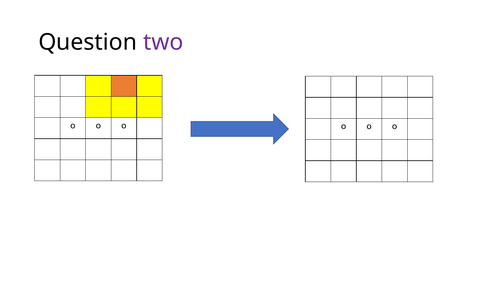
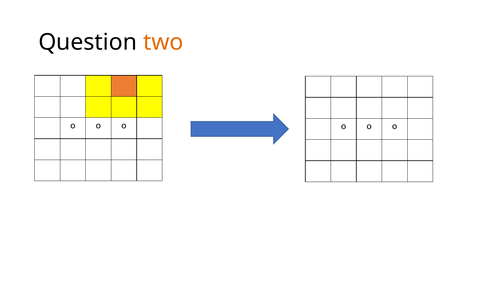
two colour: purple -> orange
